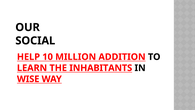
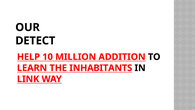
SOCIAL: SOCIAL -> DETECT
WISE: WISE -> LINK
